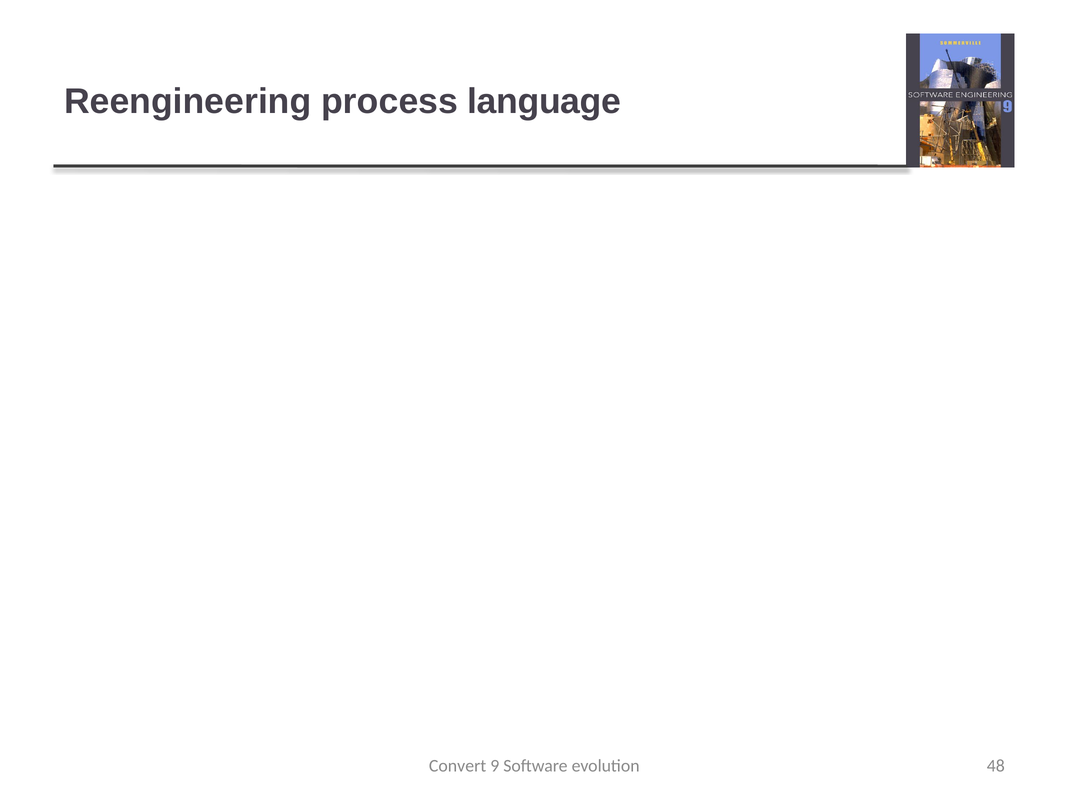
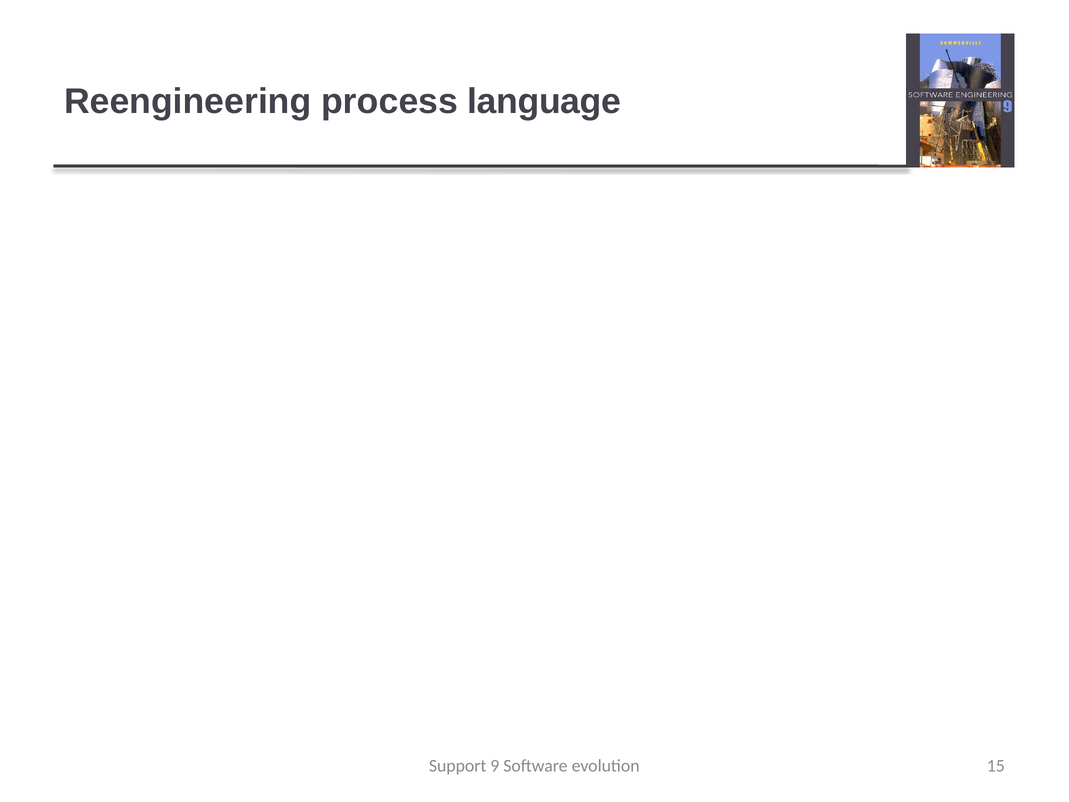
Convert at (458, 765): Convert -> Support
48: 48 -> 15
